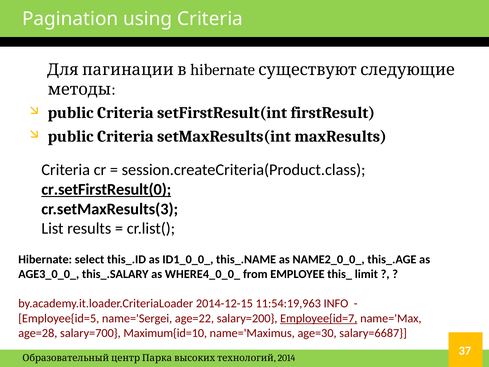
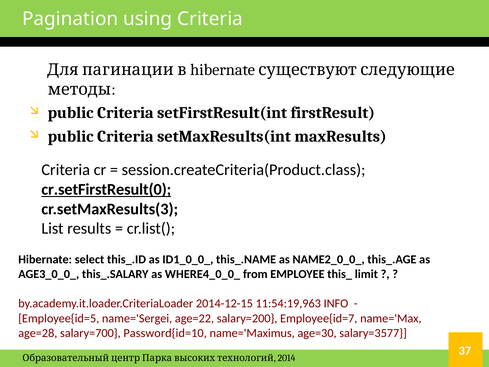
Employee{id=7 underline: present -> none
Maximum{id=10: Maximum{id=10 -> Password{id=10
salary=6687: salary=6687 -> salary=3577
